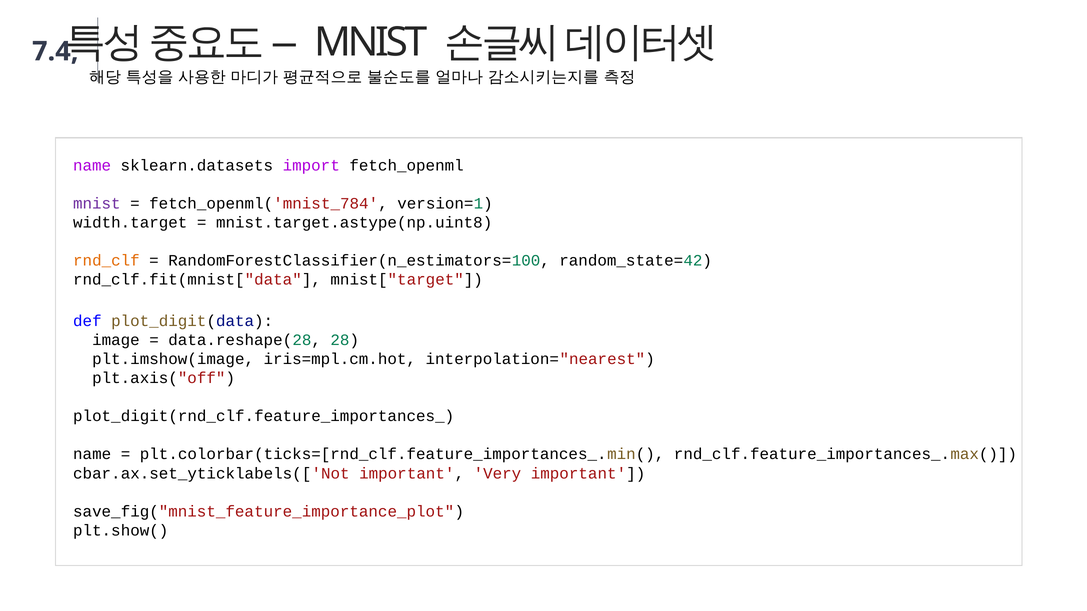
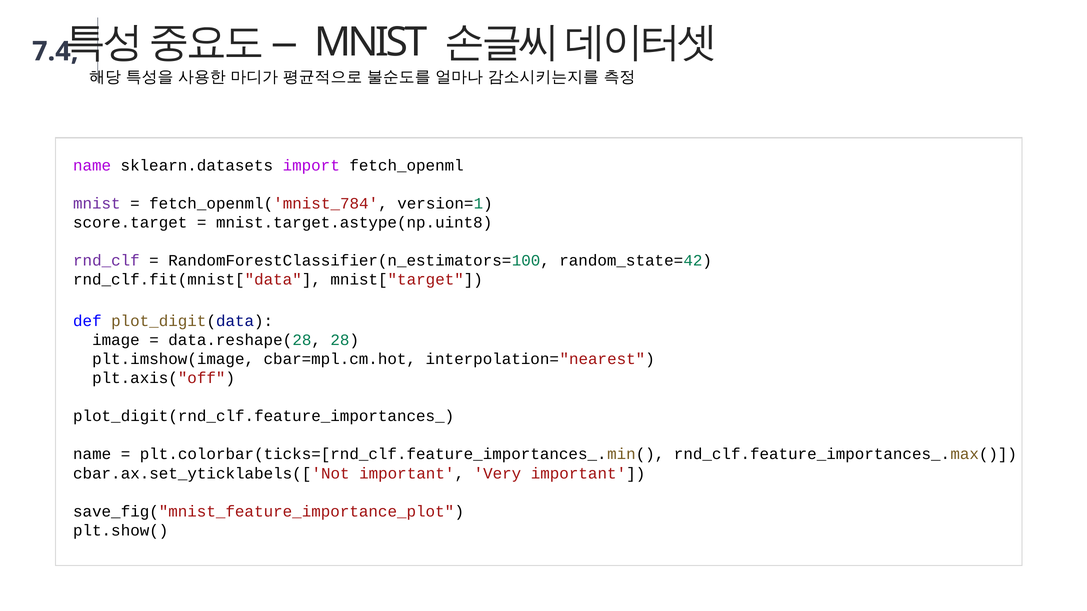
width.target: width.target -> score.target
rnd_clf colour: orange -> purple
iris=mpl.cm.hot: iris=mpl.cm.hot -> cbar=mpl.cm.hot
